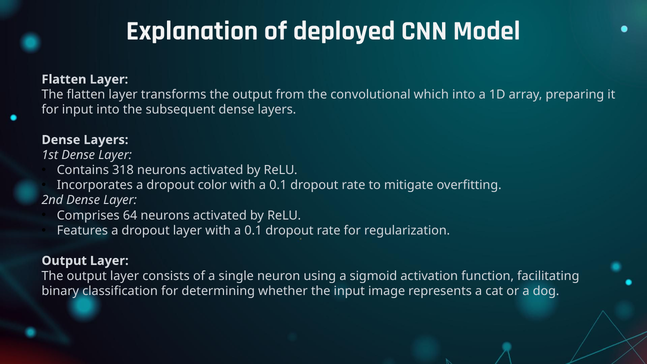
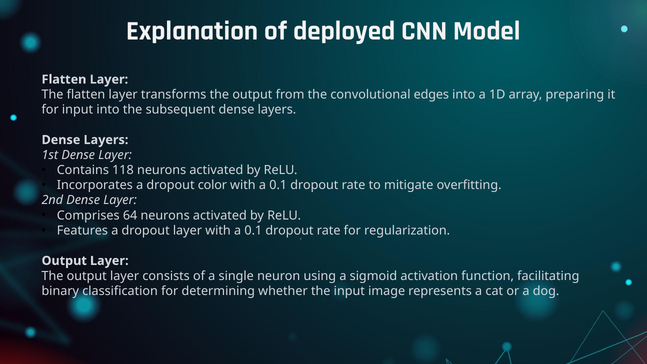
which: which -> edges
318: 318 -> 118
